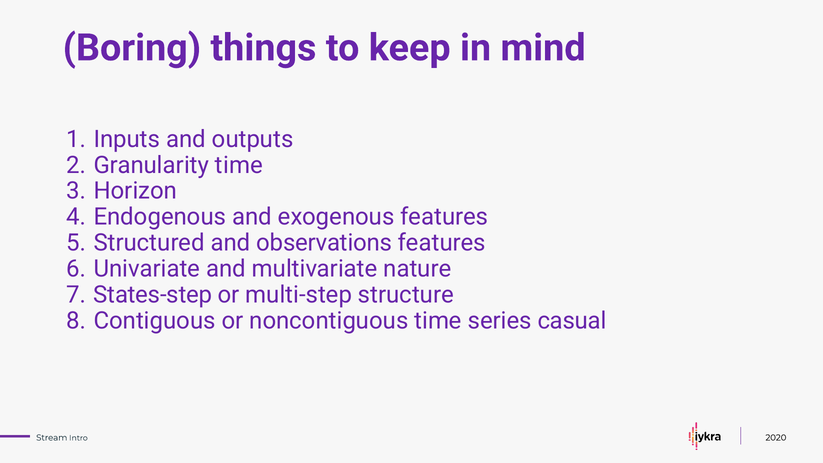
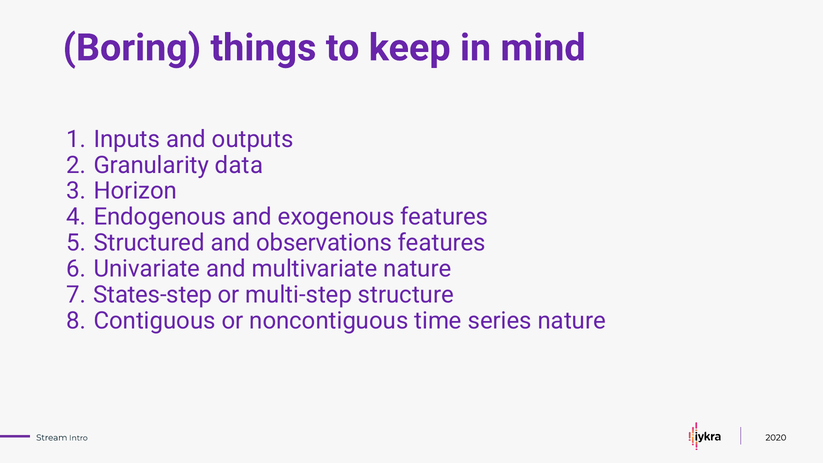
Granularity time: time -> data
series casual: casual -> nature
